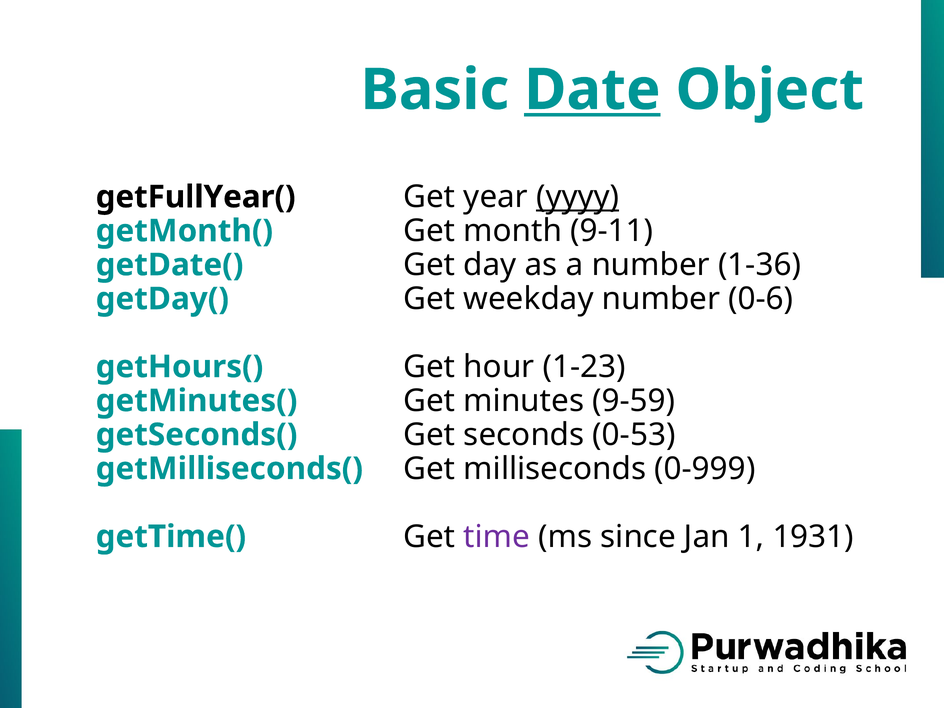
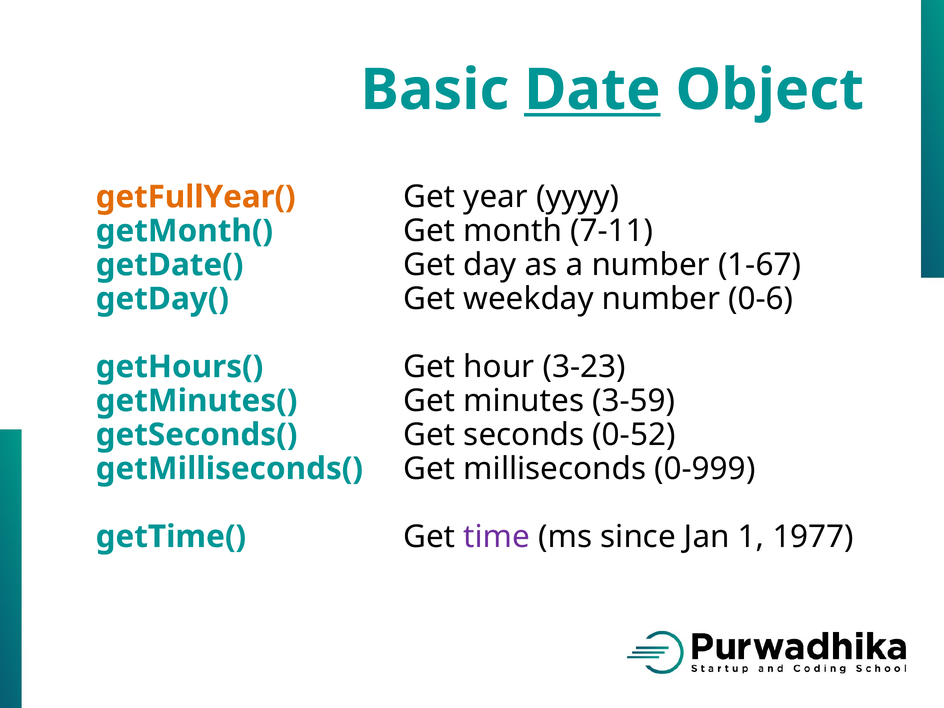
getFullYear( colour: black -> orange
yyyy underline: present -> none
9-11: 9-11 -> 7-11
1-36: 1-36 -> 1-67
1-23: 1-23 -> 3-23
9-59: 9-59 -> 3-59
0-53: 0-53 -> 0-52
1931: 1931 -> 1977
